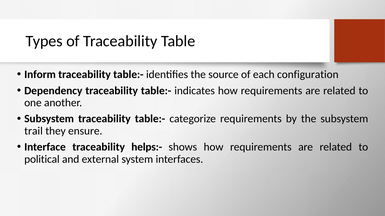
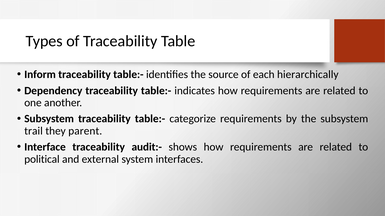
configuration: configuration -> hierarchically
ensure: ensure -> parent
helps:-: helps:- -> audit:-
